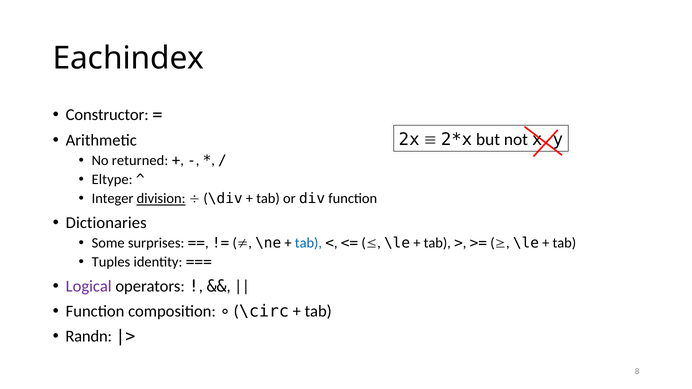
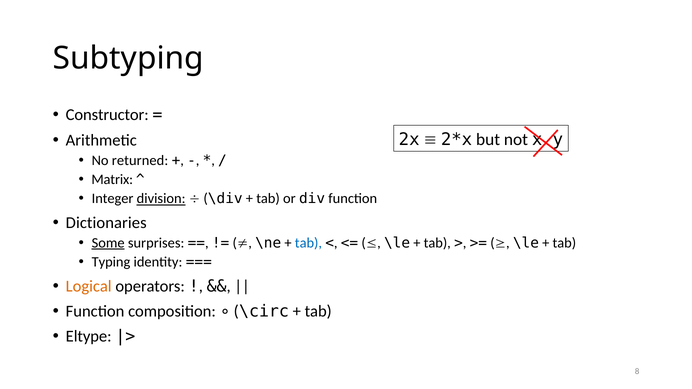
Eachindex: Eachindex -> Subtyping
Eltype: Eltype -> Matrix
Some underline: none -> present
Tuples: Tuples -> Typing
Logical colour: purple -> orange
Randn: Randn -> Eltype
